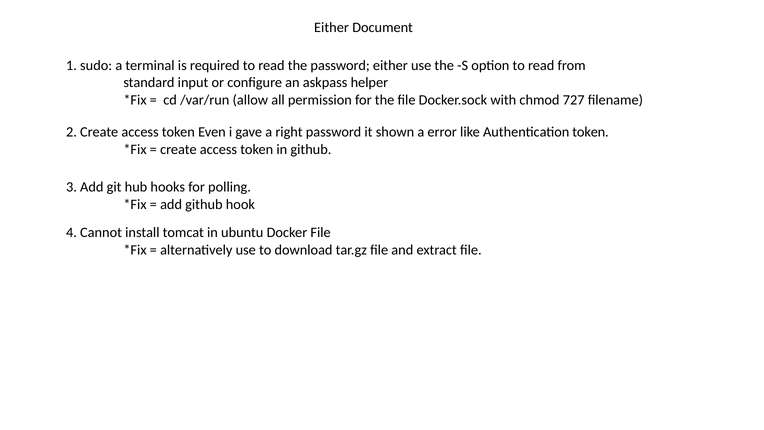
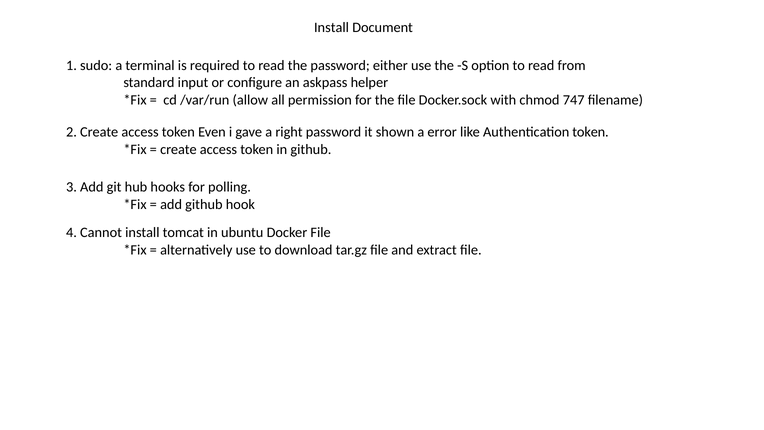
Either at (331, 28): Either -> Install
727: 727 -> 747
